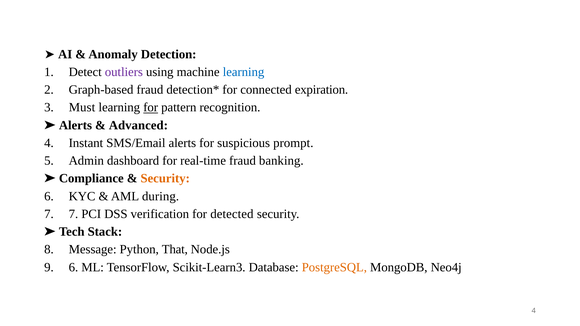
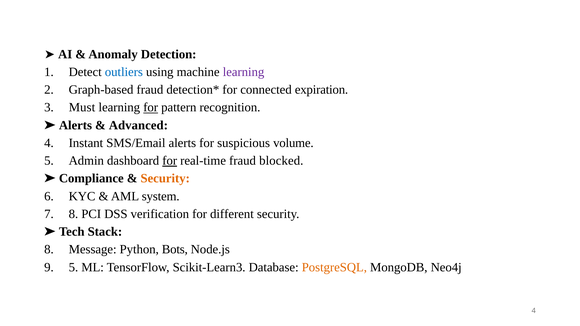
outliers colour: purple -> blue
learning at (244, 72) colour: blue -> purple
prompt: prompt -> volume
for at (170, 161) underline: none -> present
banking: banking -> blocked
during: during -> system
7 at (73, 214): 7 -> 8
detected: detected -> different
That: That -> Bots
6 at (73, 267): 6 -> 5
